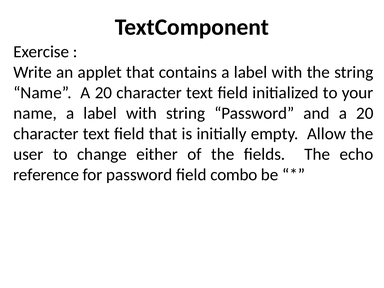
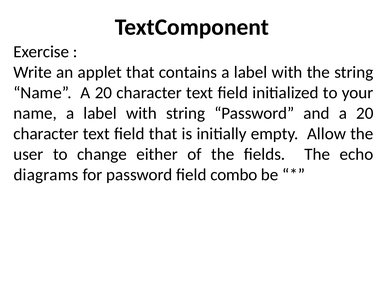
reference: reference -> diagrams
